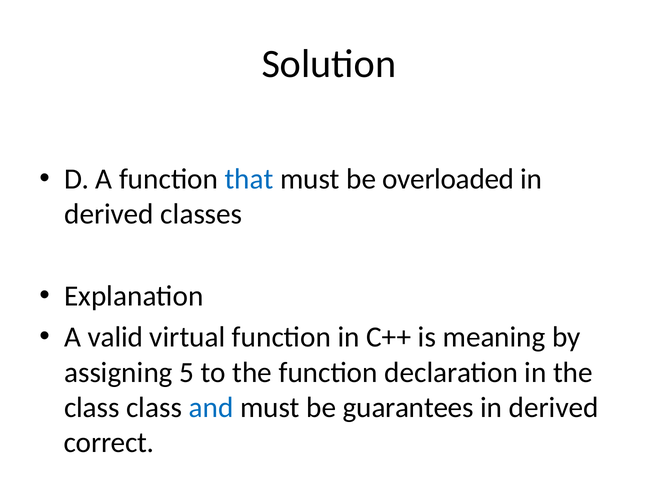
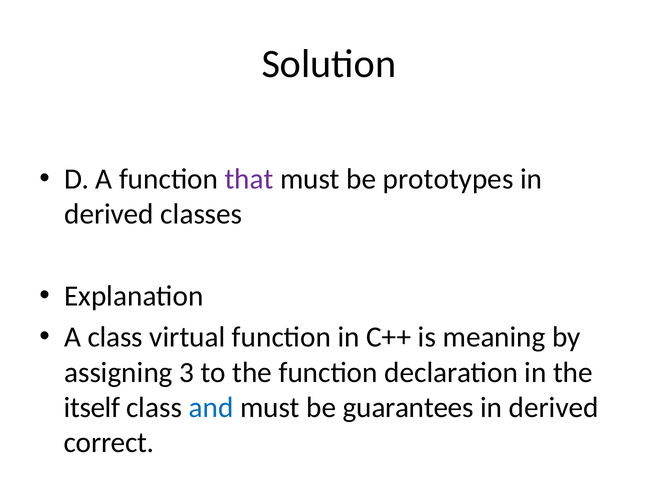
that colour: blue -> purple
overloaded: overloaded -> prototypes
A valid: valid -> class
5: 5 -> 3
class at (92, 407): class -> itself
